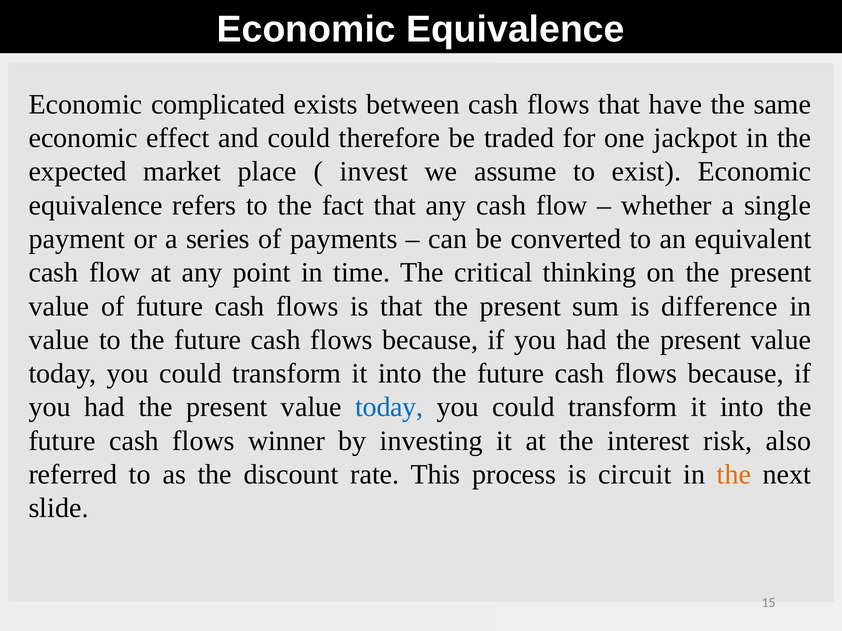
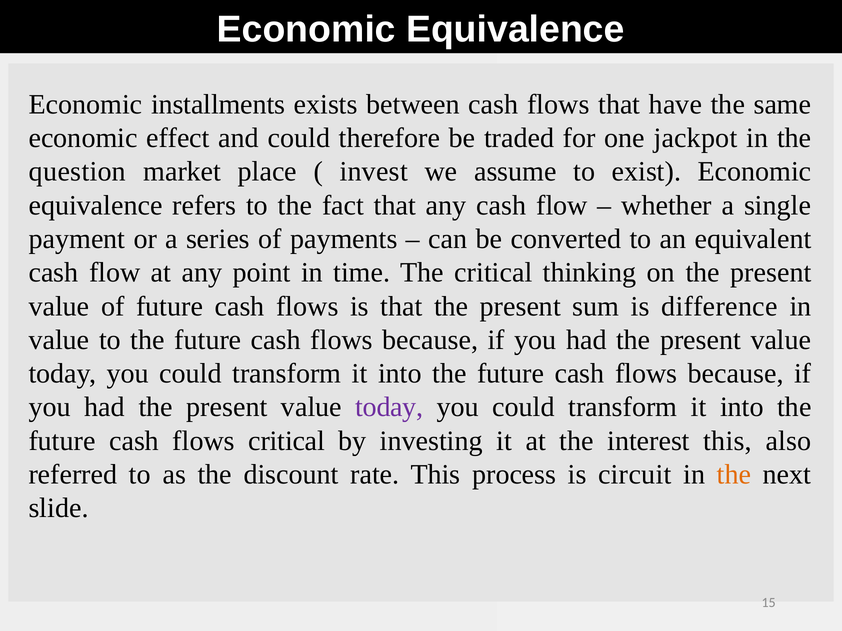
complicated: complicated -> installments
expected: expected -> question
today at (389, 408) colour: blue -> purple
flows winner: winner -> critical
interest risk: risk -> this
